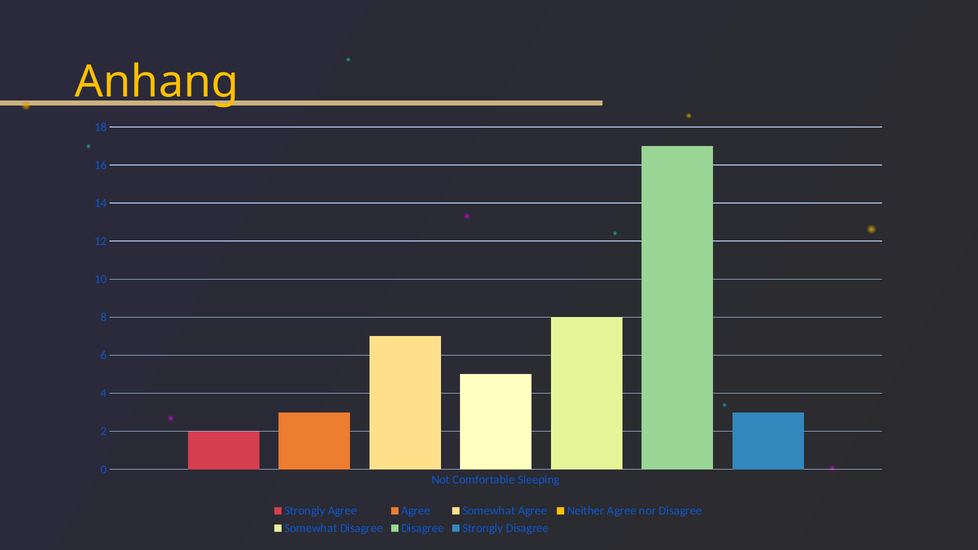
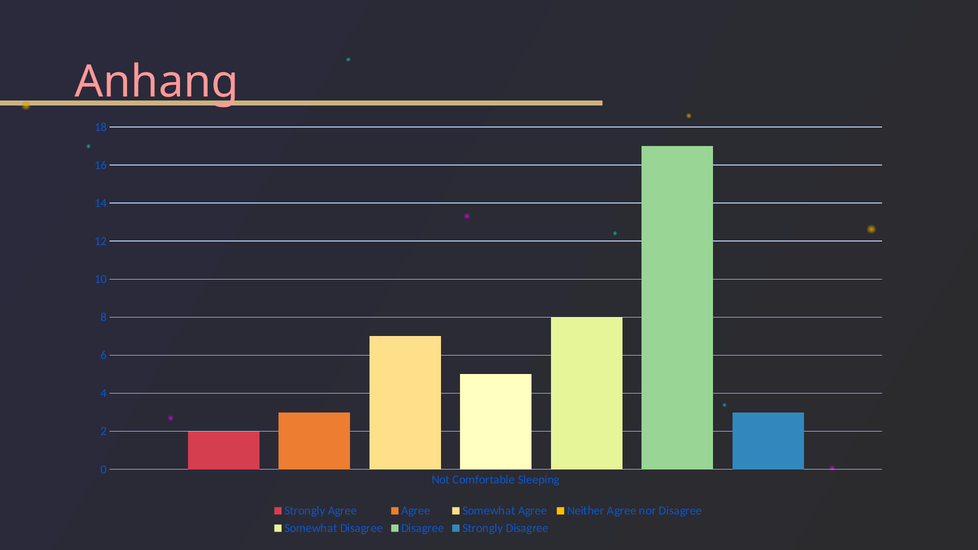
Anhang colour: yellow -> pink
